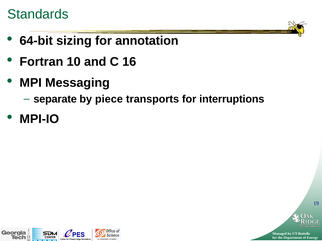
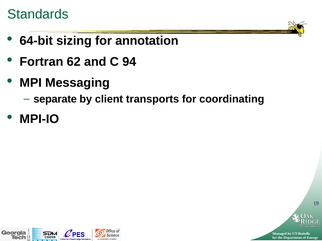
10: 10 -> 62
16: 16 -> 94
piece: piece -> client
interruptions: interruptions -> coordinating
